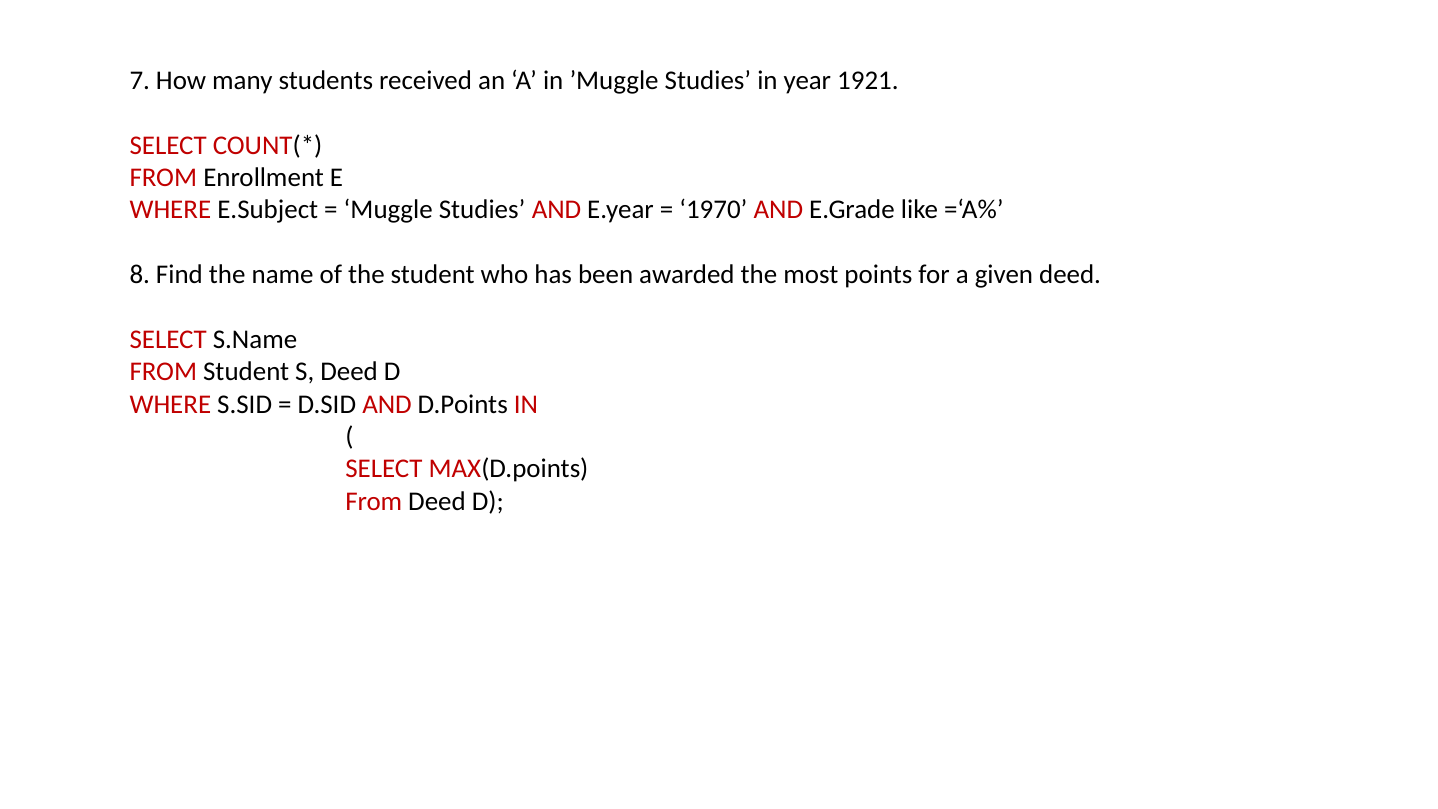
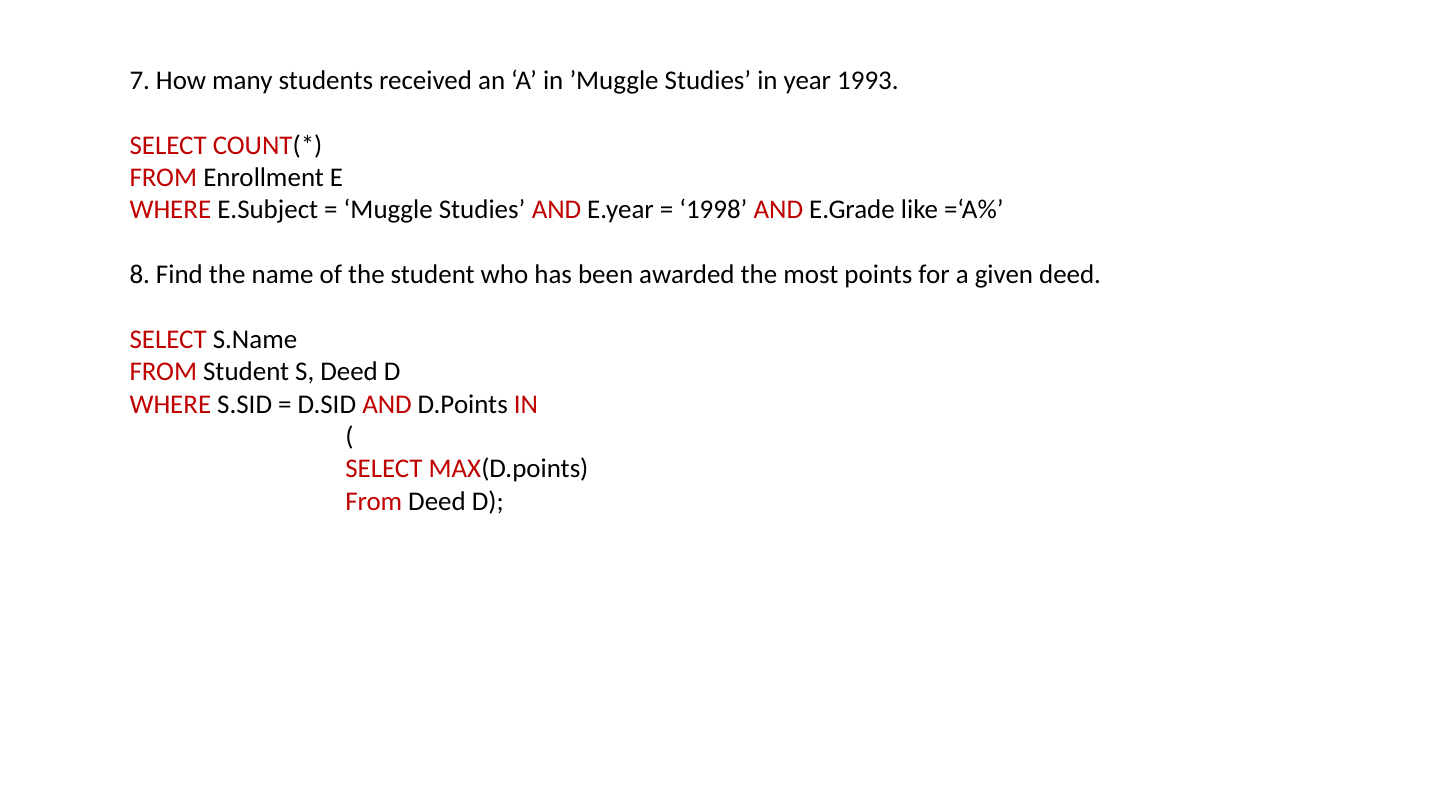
1921: 1921 -> 1993
1970: 1970 -> 1998
